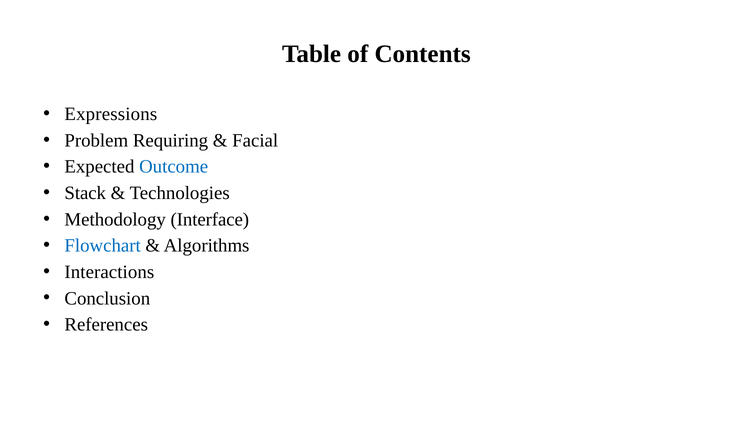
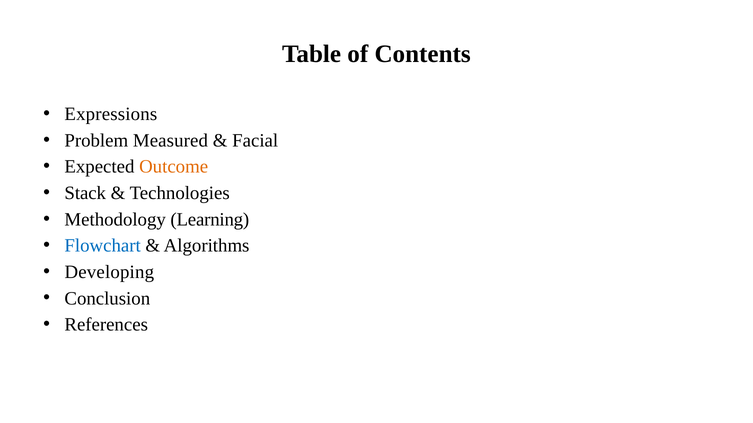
Requiring: Requiring -> Measured
Outcome colour: blue -> orange
Interface: Interface -> Learning
Interactions: Interactions -> Developing
